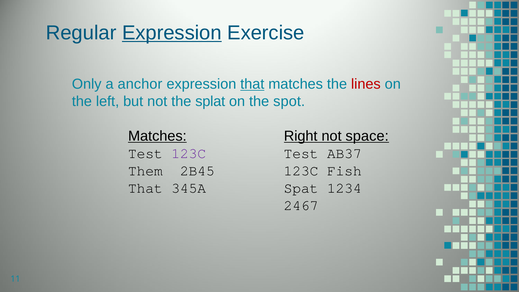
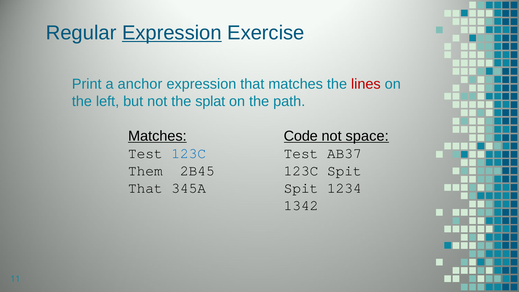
Only: Only -> Print
that at (252, 84) underline: present -> none
spot: spot -> path
Right: Right -> Code
123C at (189, 153) colour: purple -> blue
123C Fish: Fish -> Spit
345A Spat: Spat -> Spit
2467: 2467 -> 1342
